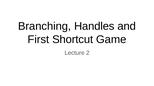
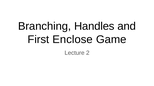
Shortcut: Shortcut -> Enclose
